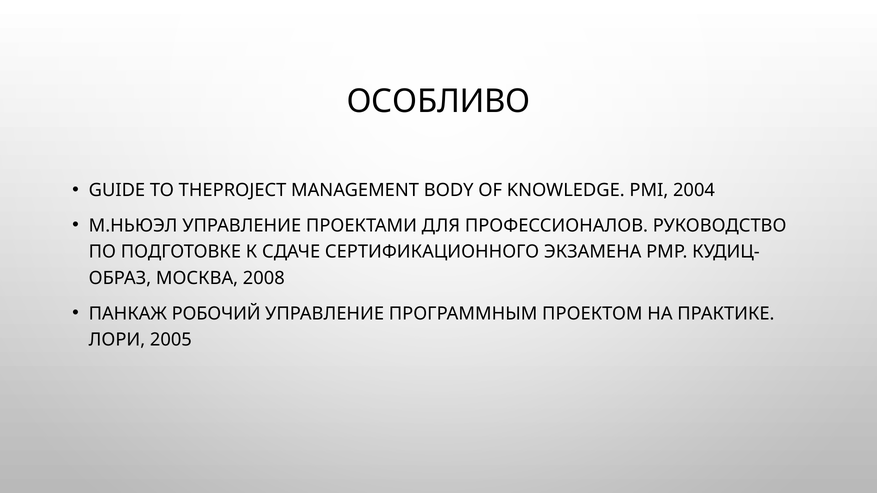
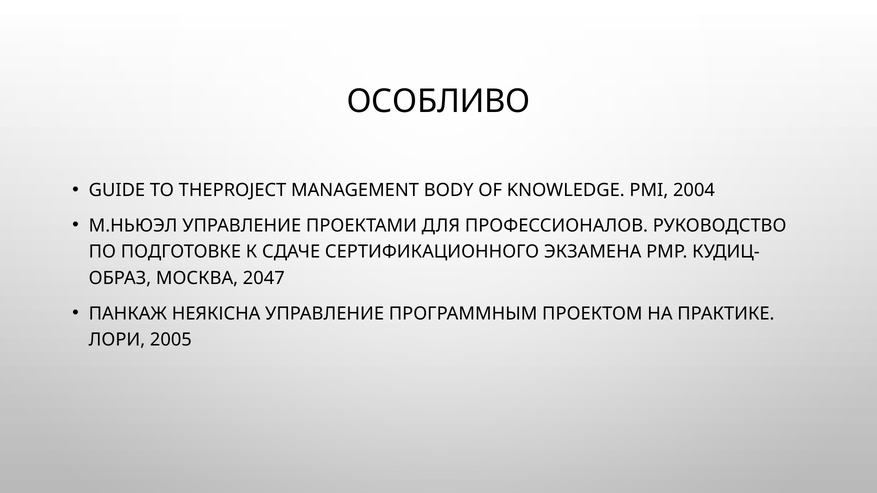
2008: 2008 -> 2047
РОБОЧИЙ: РОБОЧИЙ -> НЕЯКІСНА
